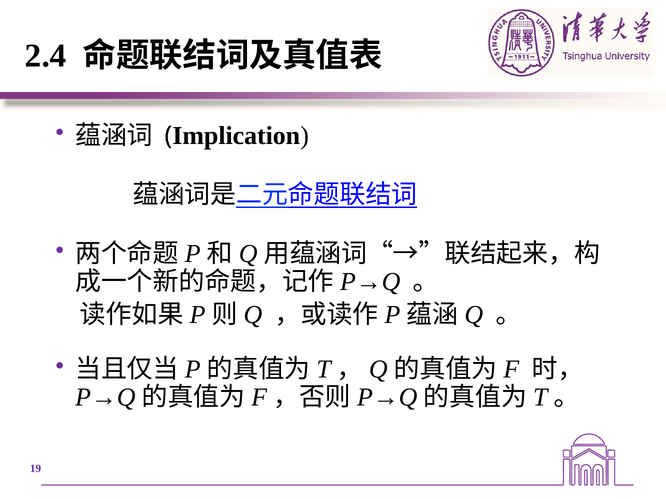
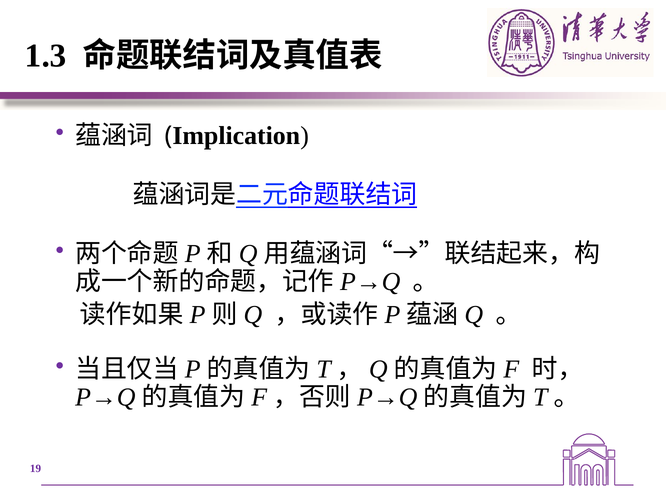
2.4: 2.4 -> 1.3
